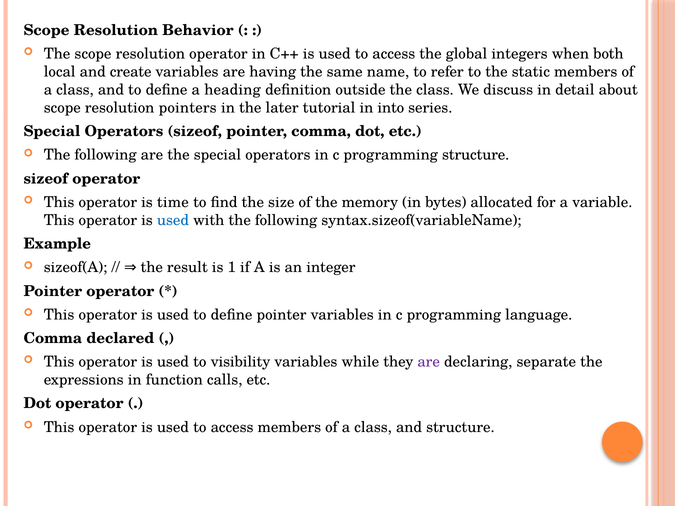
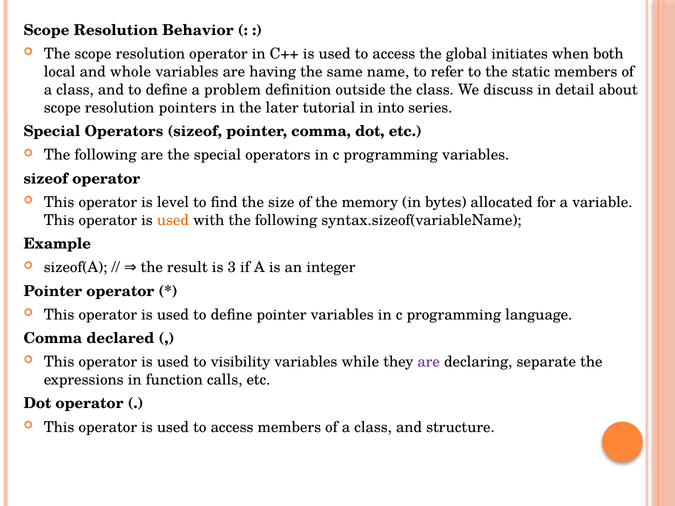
integers: integers -> initiates
create: create -> whole
heading: heading -> problem
programming structure: structure -> variables
time: time -> level
used at (173, 220) colour: blue -> orange
1: 1 -> 3
